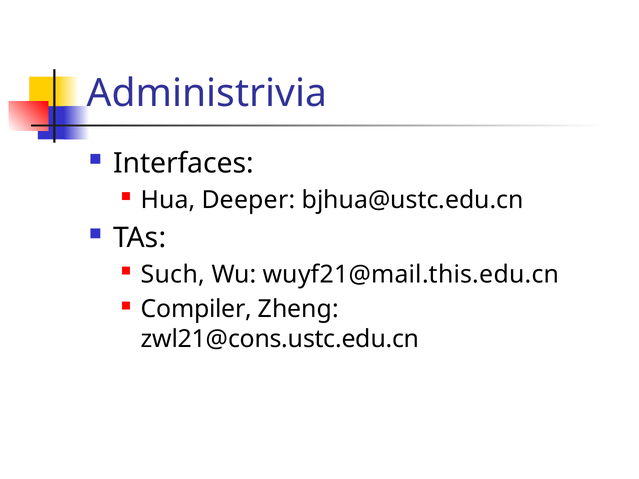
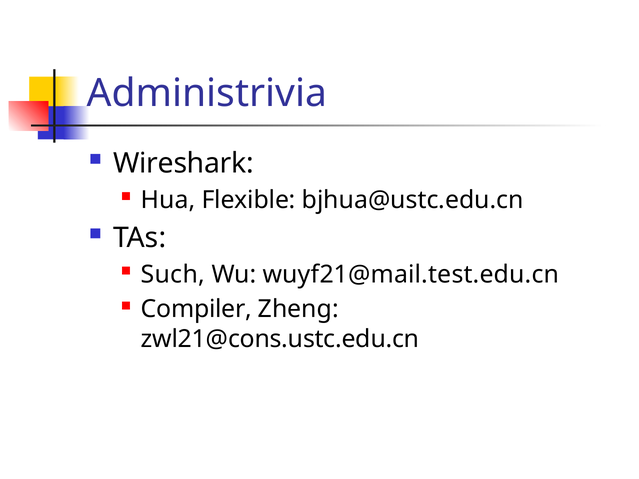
Interfaces: Interfaces -> Wireshark
Deeper: Deeper -> Flexible
wuyf21@mail.this.edu.cn: wuyf21@mail.this.edu.cn -> wuyf21@mail.test.edu.cn
